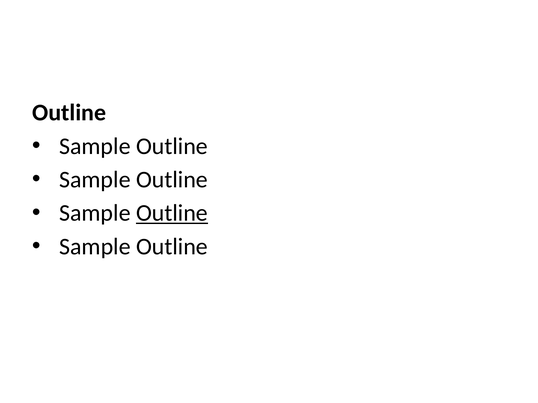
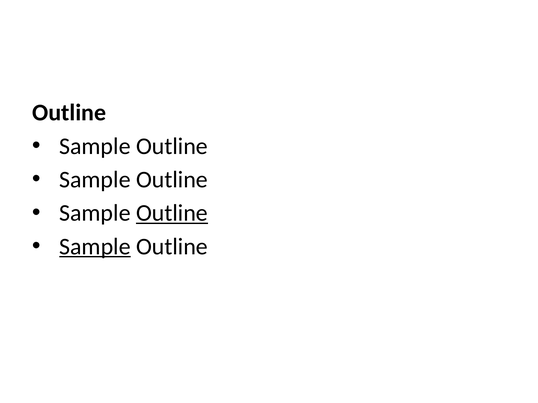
Sample at (95, 247) underline: none -> present
